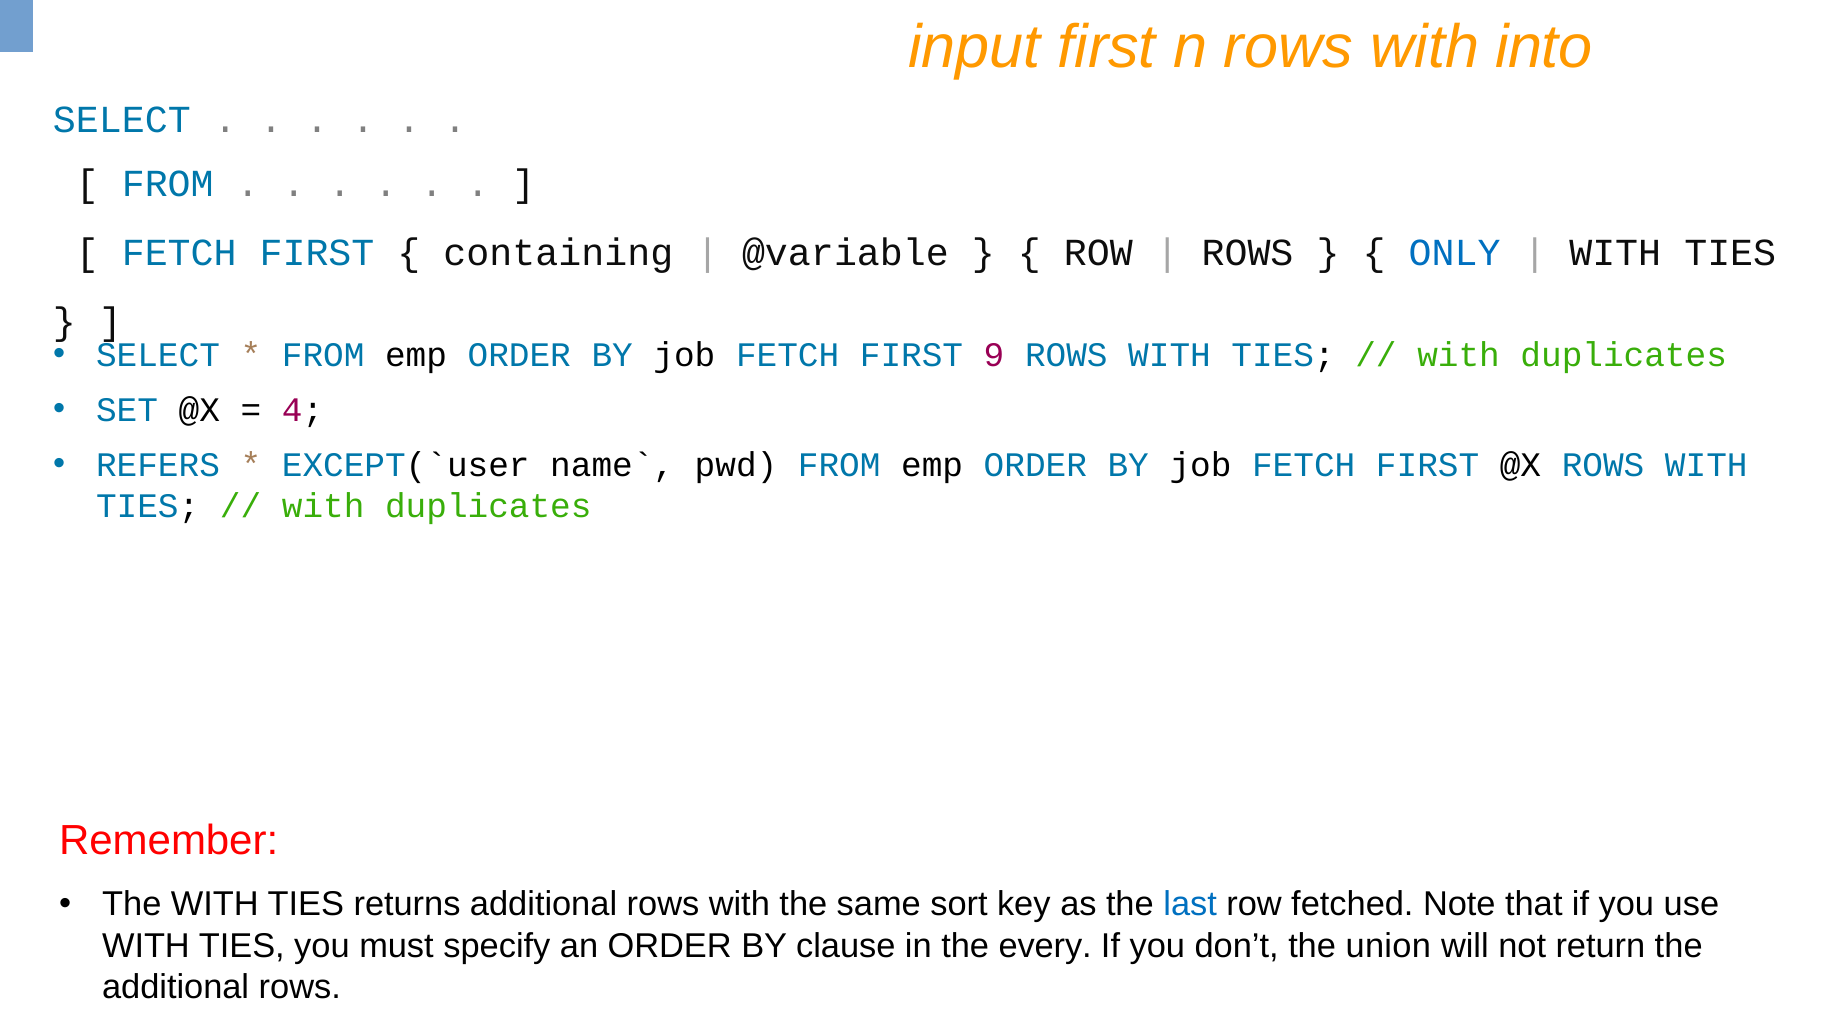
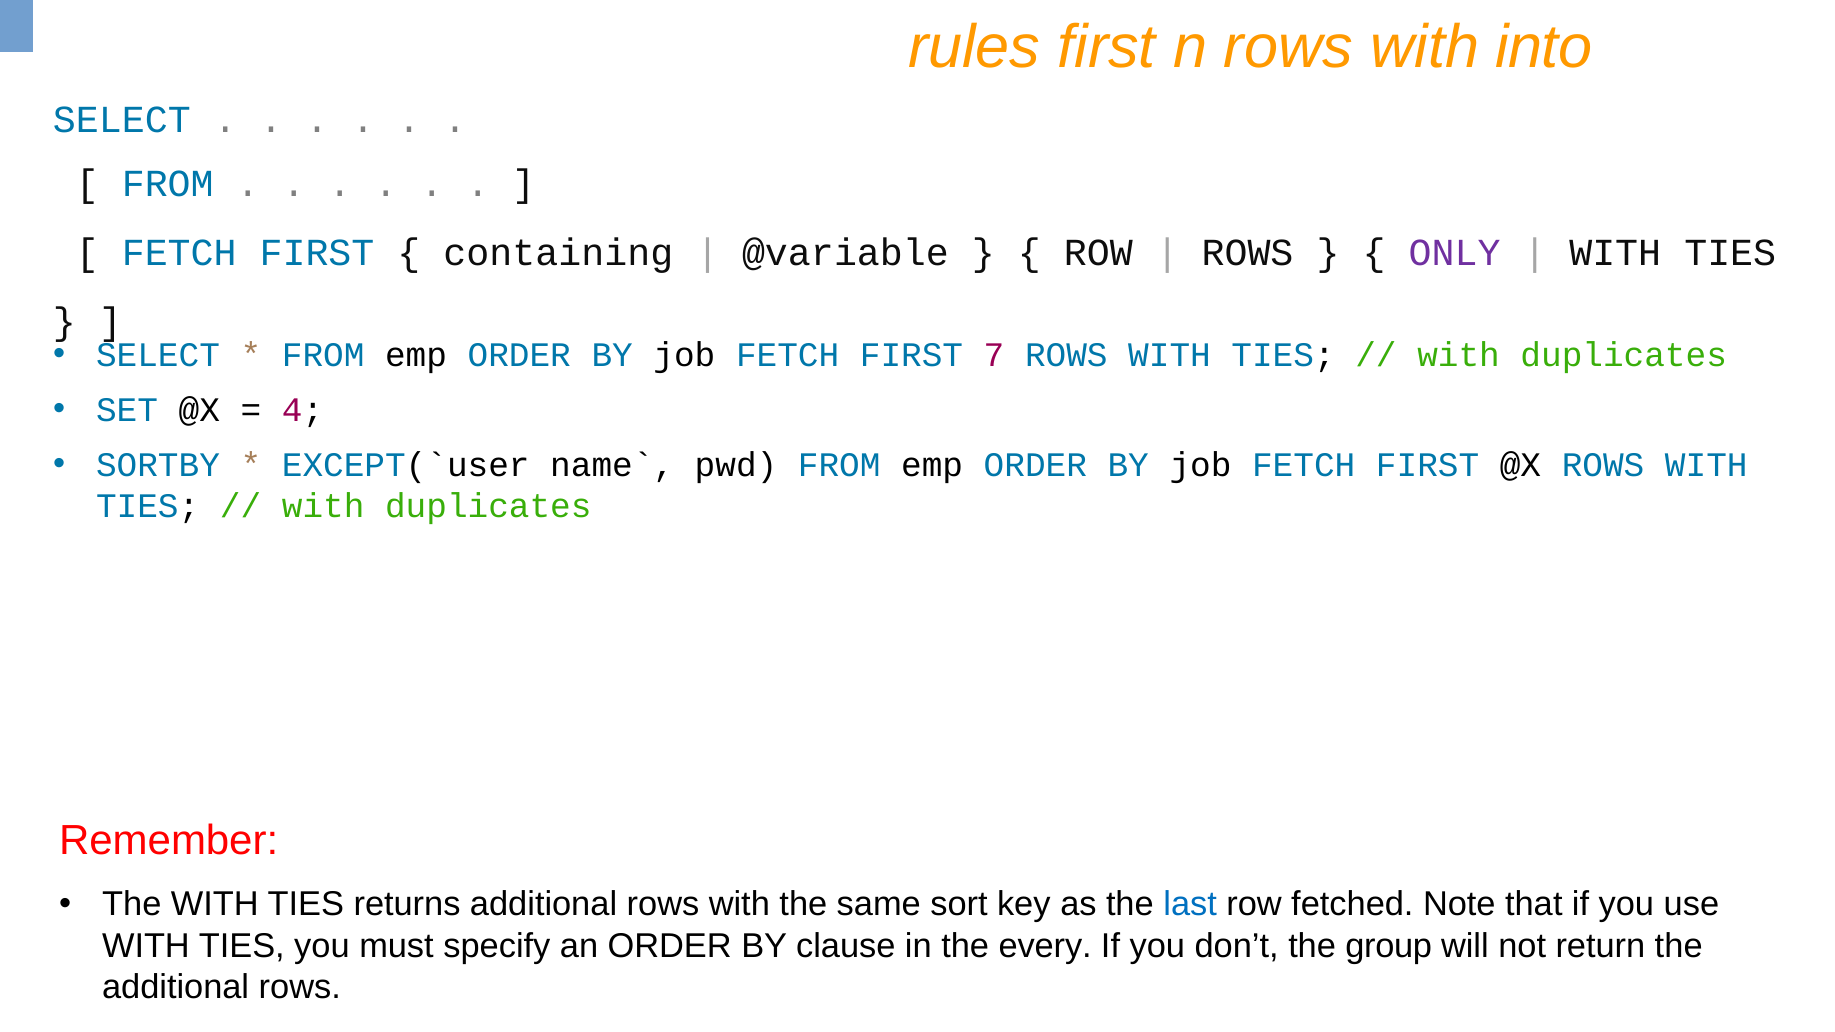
input: input -> rules
ONLY colour: blue -> purple
9: 9 -> 7
REFERS: REFERS -> SORTBY
union: union -> group
